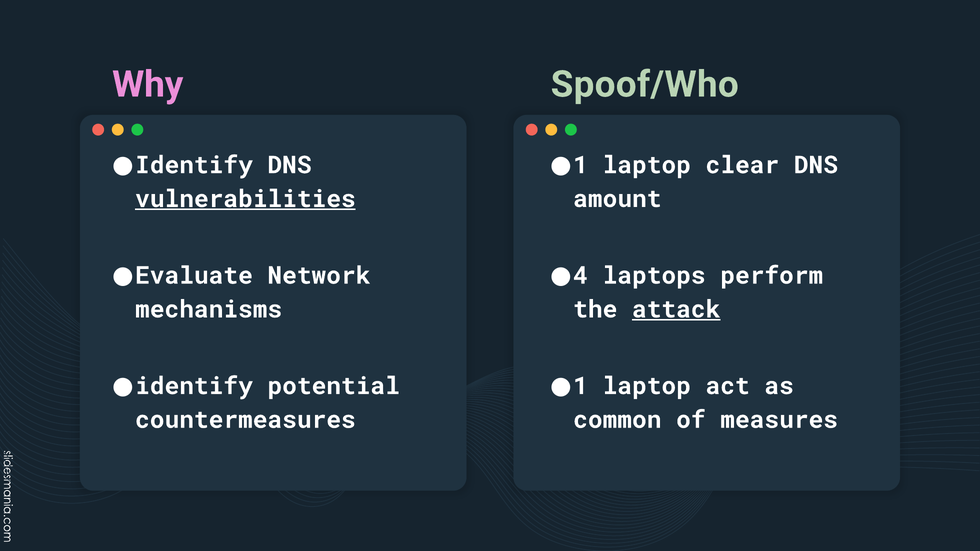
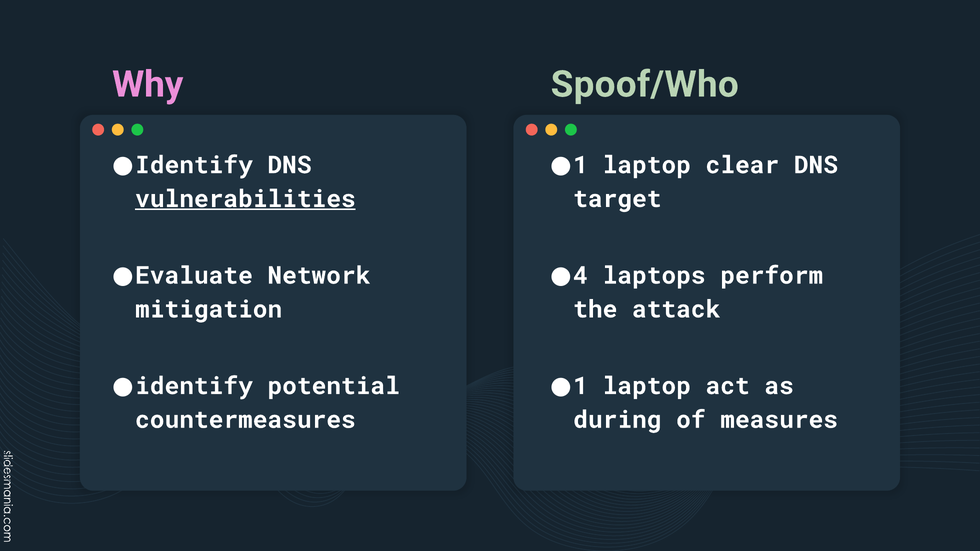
amount: amount -> target
attack underline: present -> none
mechanisms: mechanisms -> mitigation
common: common -> during
